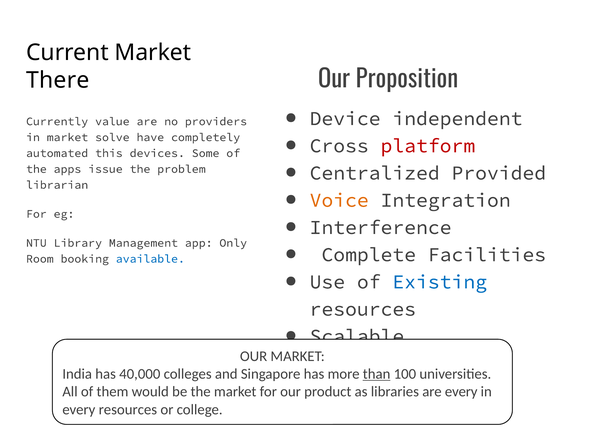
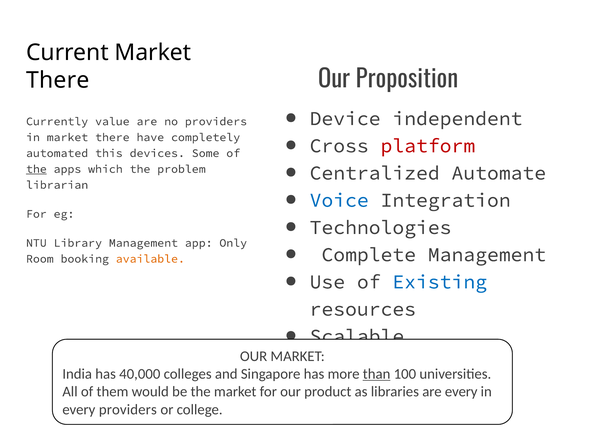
in market solve: solve -> there
the at (36, 169) underline: none -> present
issue: issue -> which
Provided: Provided -> Automate
Voice colour: orange -> blue
Interference: Interference -> Technologies
Complete Facilities: Facilities -> Management
available colour: blue -> orange
every resources: resources -> providers
